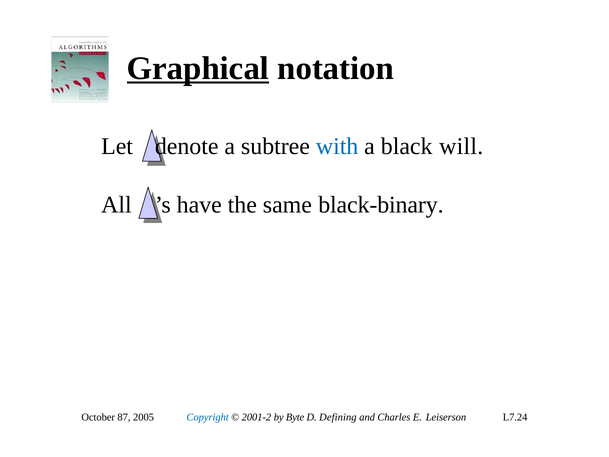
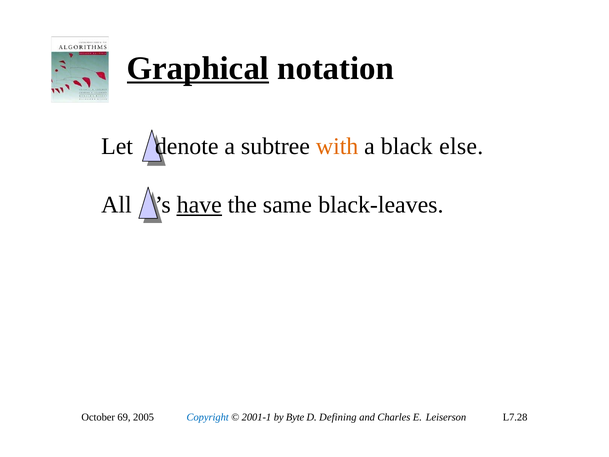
with colour: blue -> orange
will: will -> else
have underline: none -> present
black-binary: black-binary -> black-leaves
87: 87 -> 69
2001-2: 2001-2 -> 2001-1
L7.24: L7.24 -> L7.28
